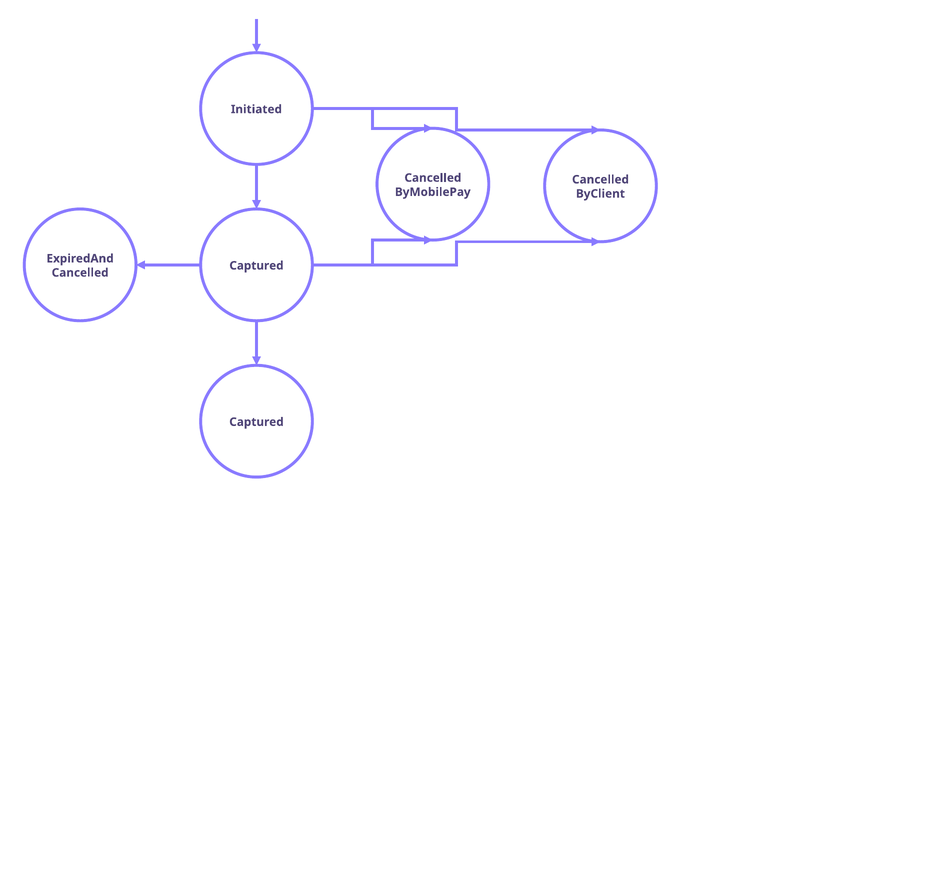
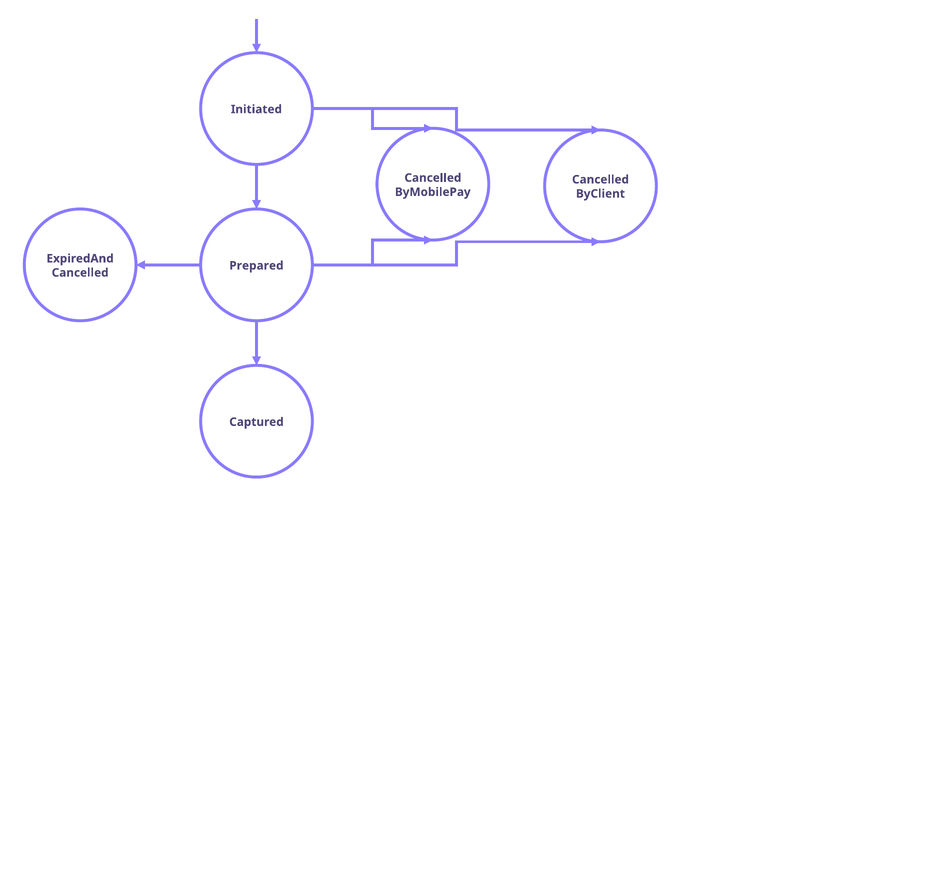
Captured at (256, 266): Captured -> Prepared
